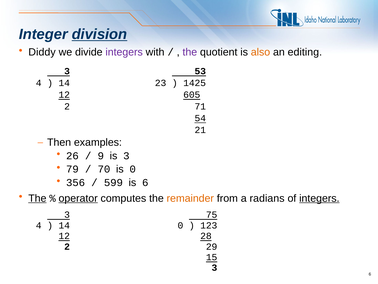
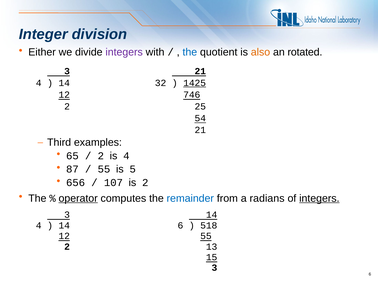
division underline: present -> none
Diddy: Diddy -> Either
the at (190, 52) colour: purple -> blue
editing: editing -> rotated
3 53: 53 -> 21
23: 23 -> 32
1425 underline: none -> present
605: 605 -> 746
71: 71 -> 25
Then: Then -> Third
26: 26 -> 65
9 at (101, 156): 9 -> 2
is 3: 3 -> 4
79: 79 -> 87
70 at (104, 169): 70 -> 55
is 0: 0 -> 5
356: 356 -> 656
599: 599 -> 107
is 6: 6 -> 2
The at (37, 198) underline: present -> none
remainder colour: orange -> blue
3 75: 75 -> 14
14 0: 0 -> 6
123: 123 -> 518
12 28: 28 -> 55
29: 29 -> 13
